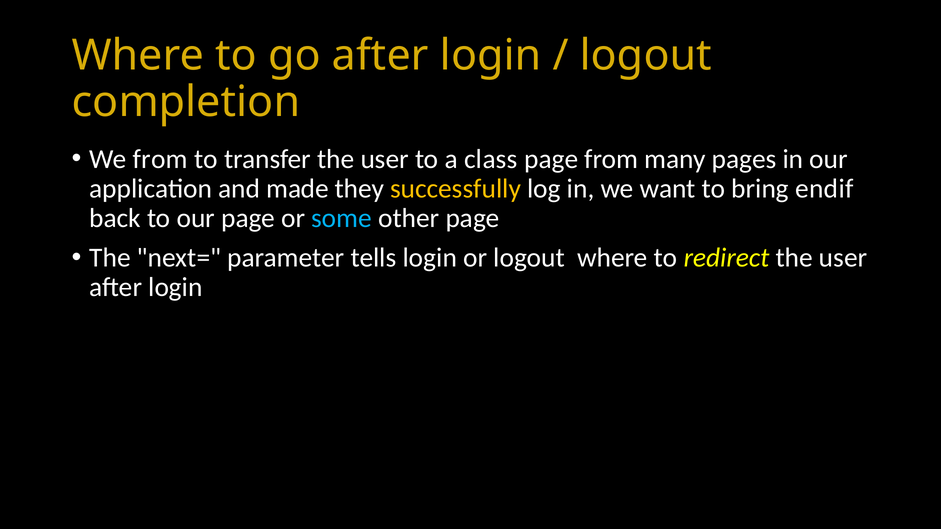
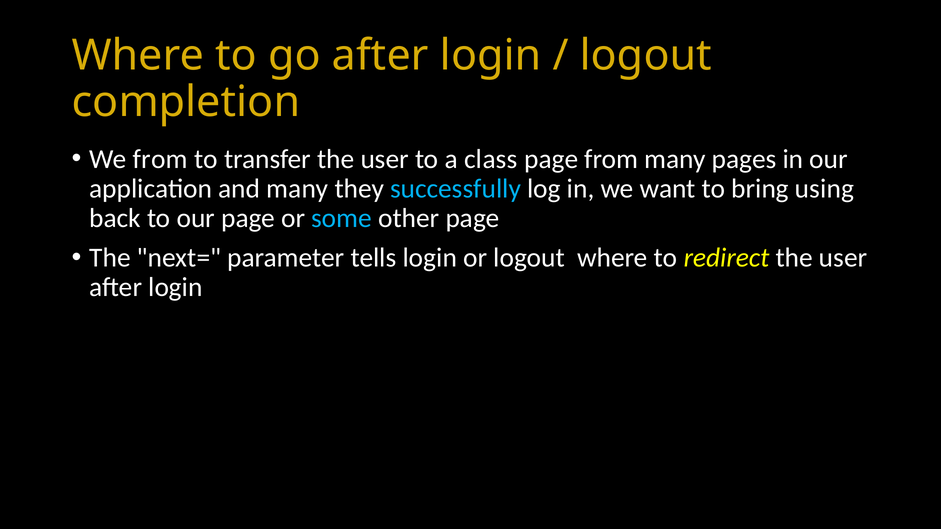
and made: made -> many
successfully colour: yellow -> light blue
endif: endif -> using
